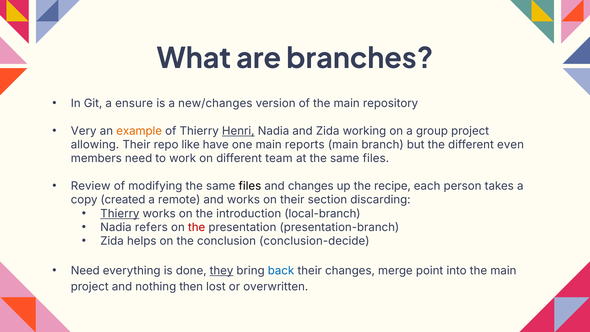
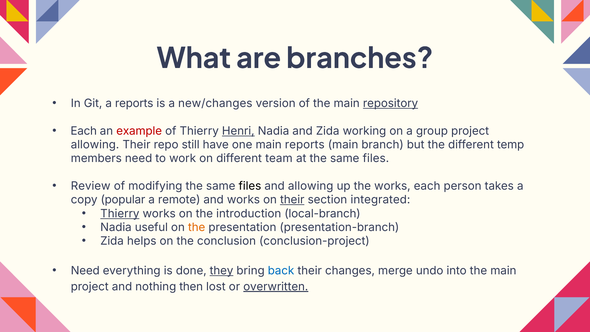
a ensure: ensure -> reports
repository underline: none -> present
Very at (84, 131): Very -> Each
example colour: orange -> red
like: like -> still
even: even -> temp
and changes: changes -> allowing
the recipe: recipe -> works
created: created -> popular
their at (292, 200) underline: none -> present
discarding: discarding -> integrated
refers: refers -> useful
the at (197, 227) colour: red -> orange
conclusion-decide: conclusion-decide -> conclusion-project
point: point -> undo
overwritten underline: none -> present
